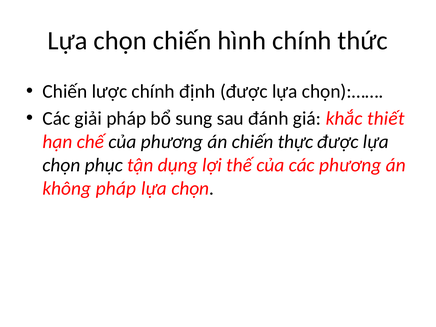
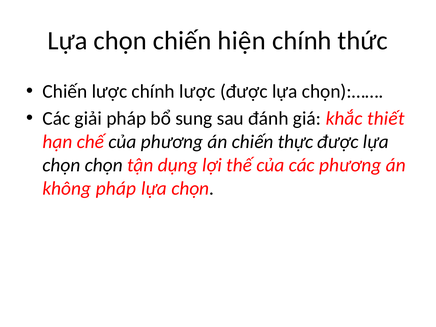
hình: hình -> hiện
chính định: định -> lược
chọn phục: phục -> chọn
